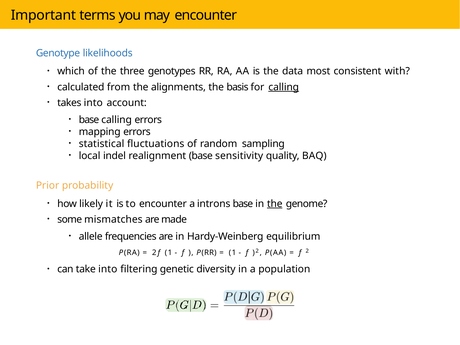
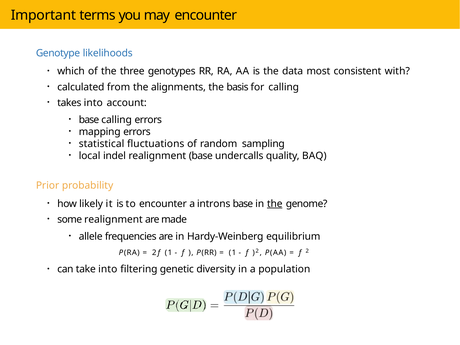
calling at (284, 87) underline: present -> none
sensitivity: sensitivity -> undercalls
some mismatches: mismatches -> realignment
